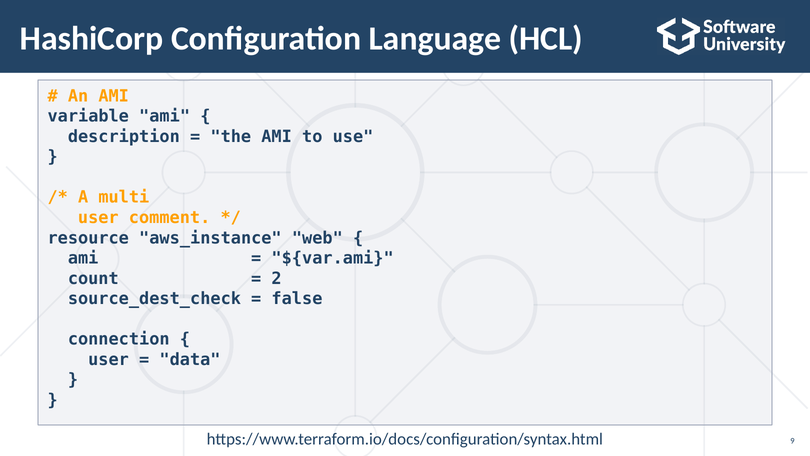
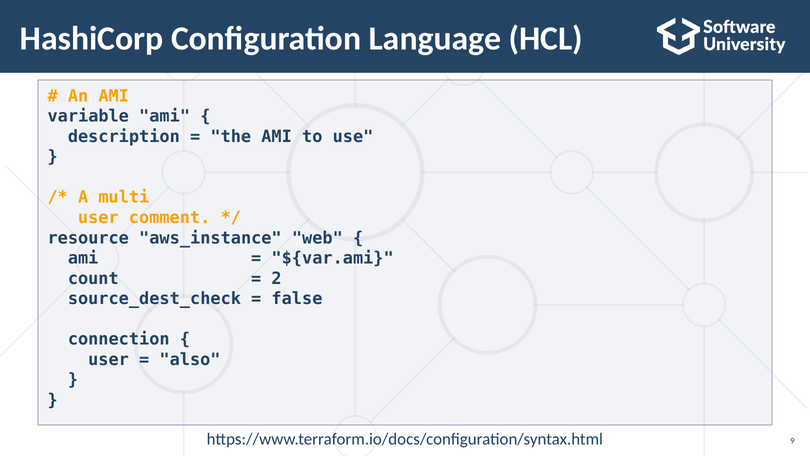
data: data -> also
